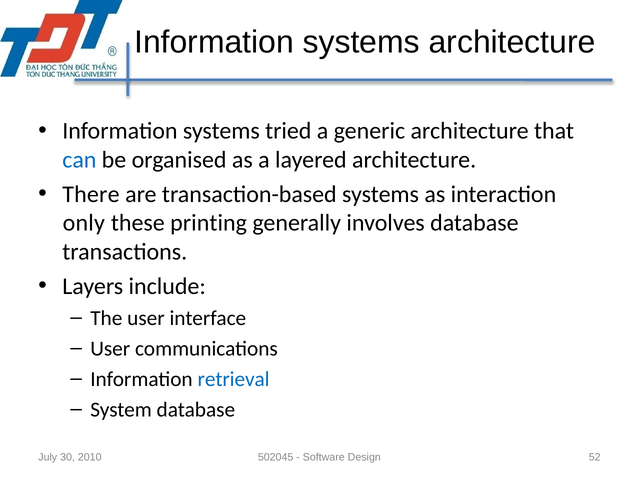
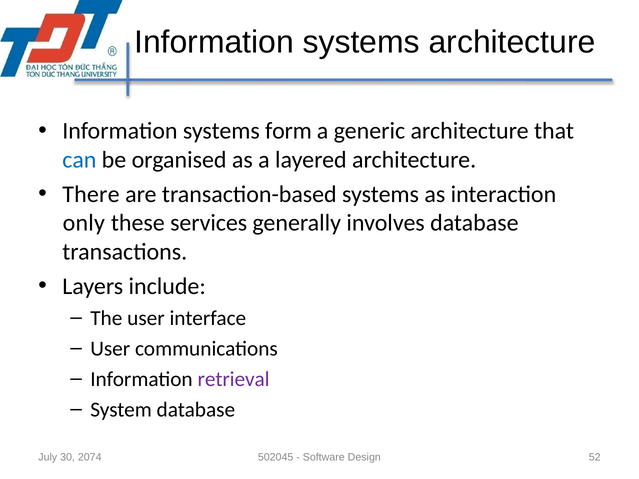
tried: tried -> form
printing: printing -> services
retrieval colour: blue -> purple
2010: 2010 -> 2074
